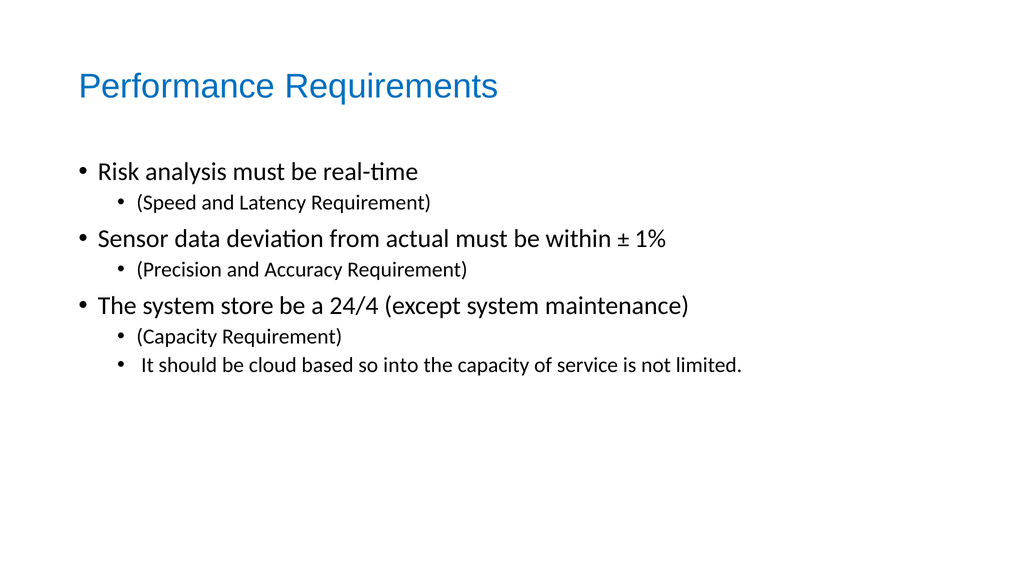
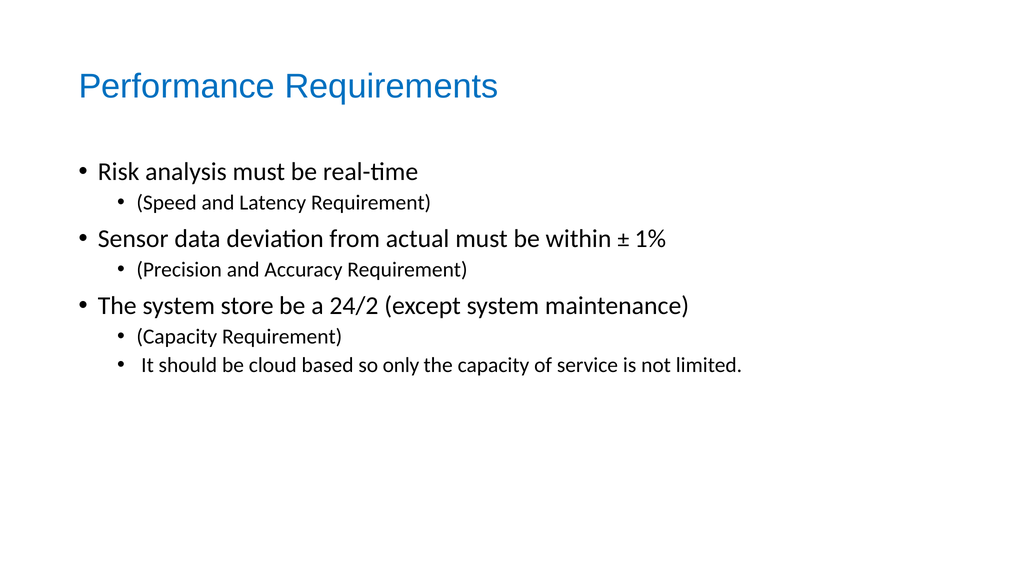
24/4: 24/4 -> 24/2
into: into -> only
